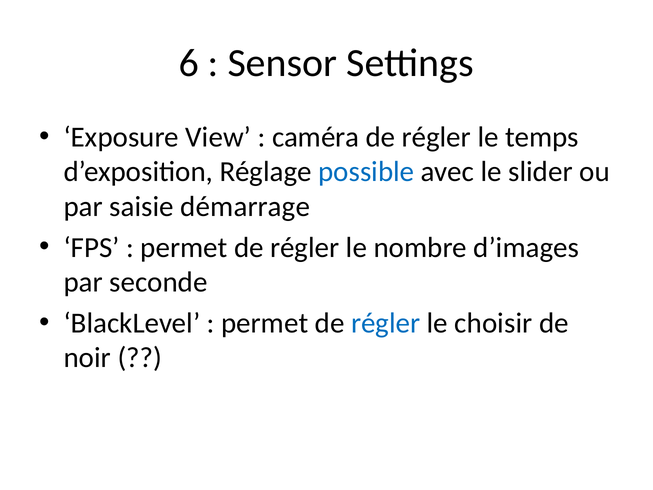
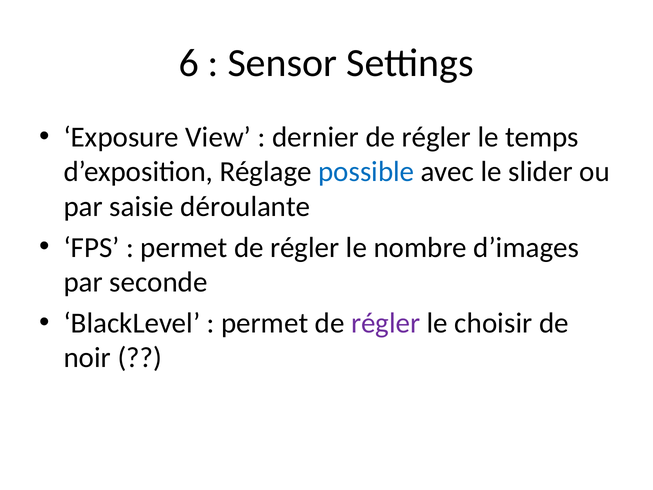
caméra: caméra -> dernier
démarrage: démarrage -> déroulante
régler at (386, 323) colour: blue -> purple
